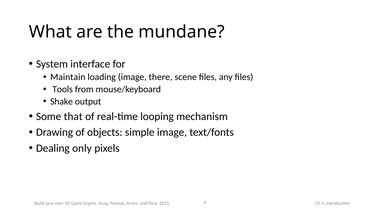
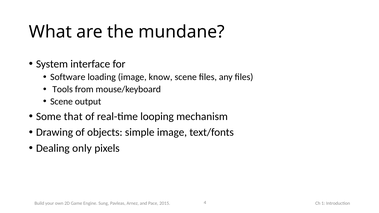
Maintain: Maintain -> Software
there: there -> know
Shake at (62, 102): Shake -> Scene
